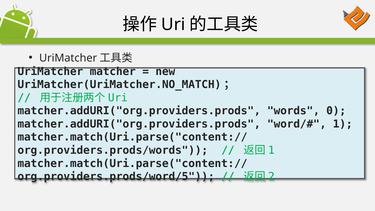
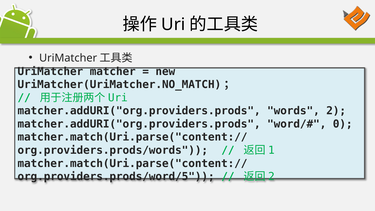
0: 0 -> 2
1: 1 -> 0
